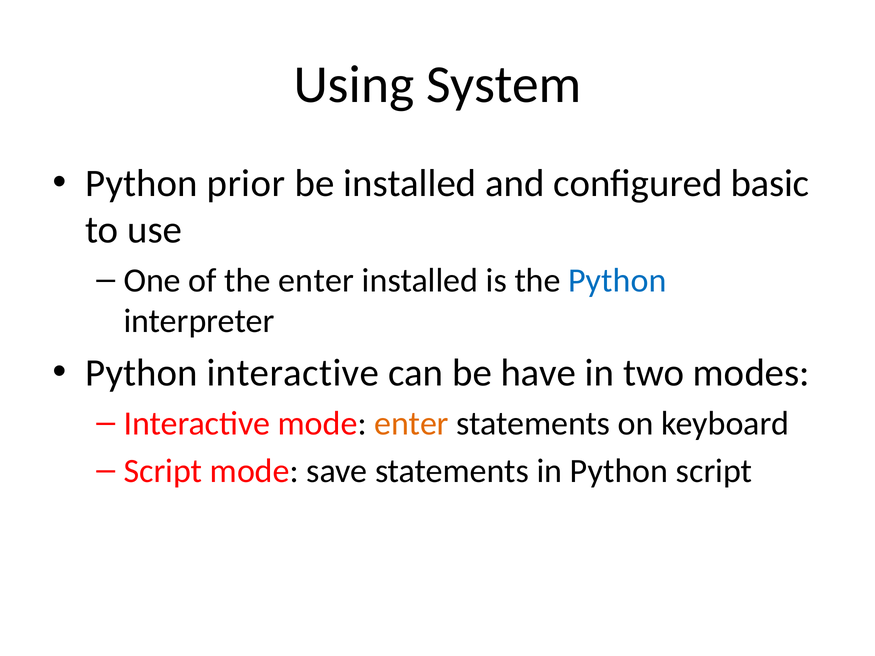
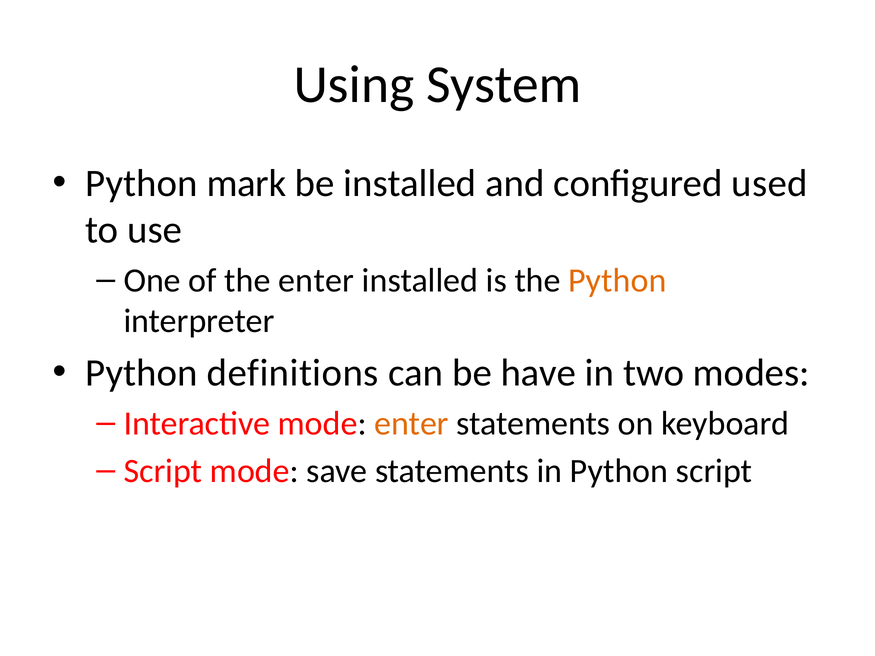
prior: prior -> mark
basic: basic -> used
Python at (617, 280) colour: blue -> orange
Python interactive: interactive -> definitions
